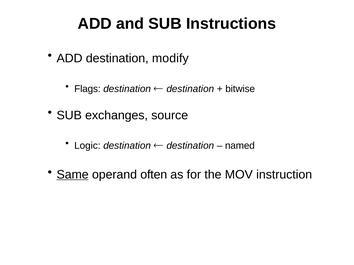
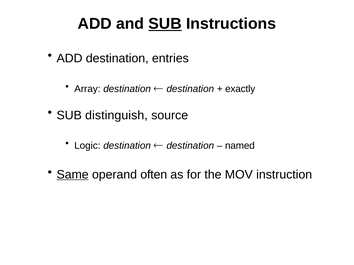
SUB at (165, 24) underline: none -> present
modify: modify -> entries
Flags: Flags -> Array
bitwise: bitwise -> exactly
exchanges: exchanges -> distinguish
